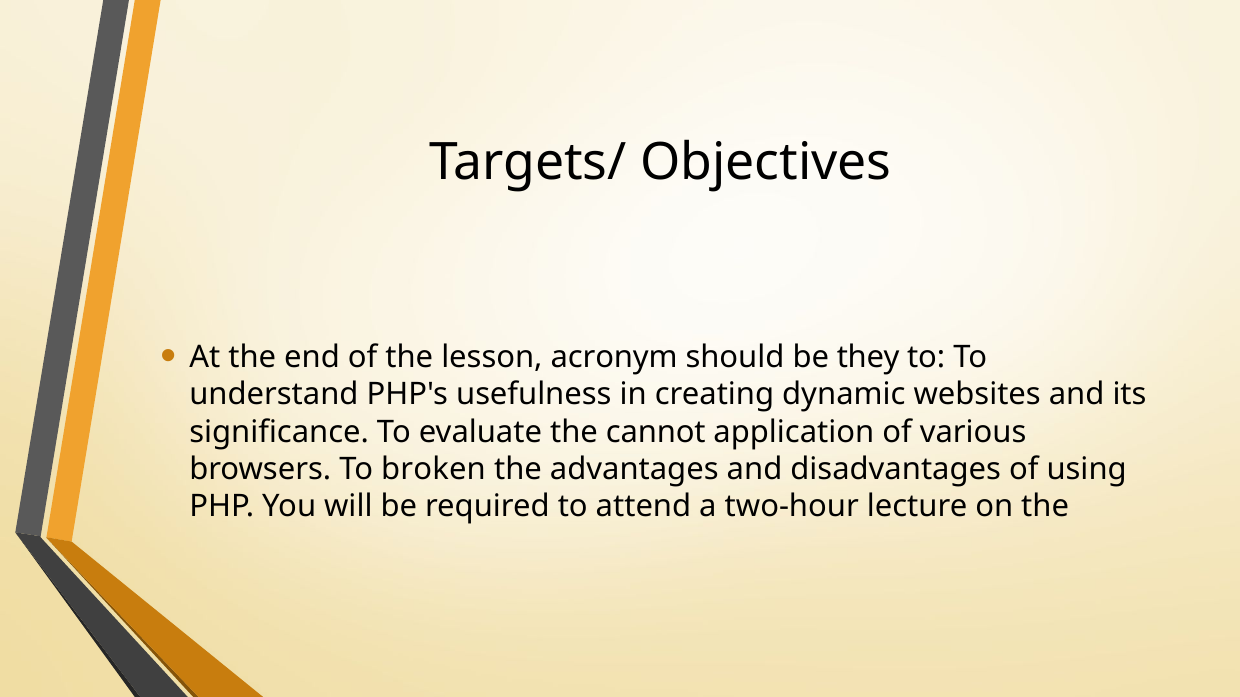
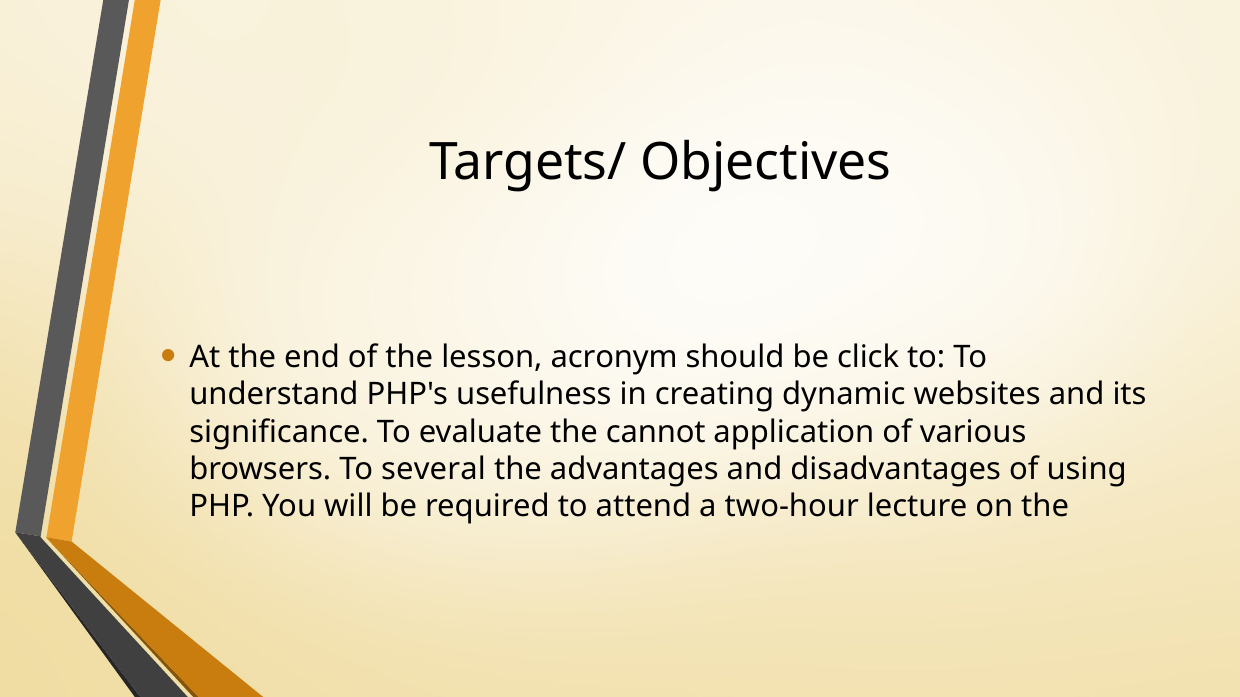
they: they -> click
broken: broken -> several
